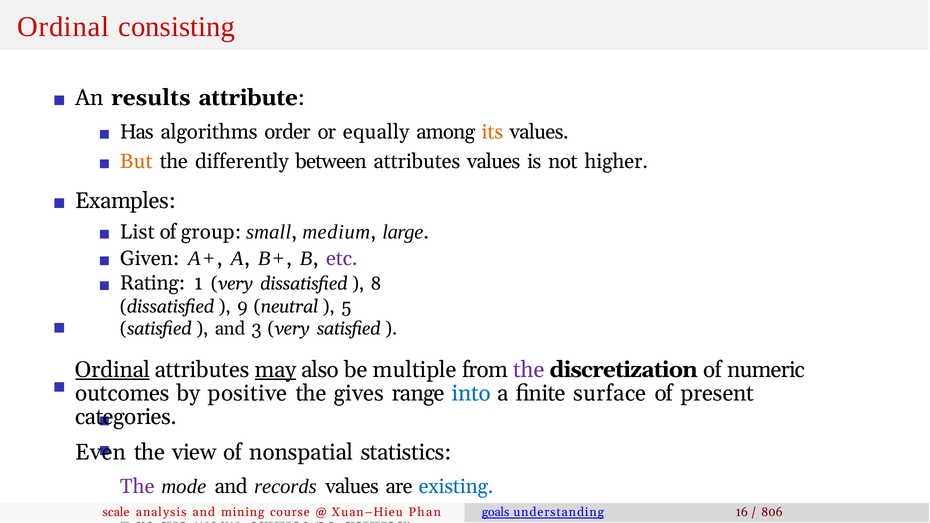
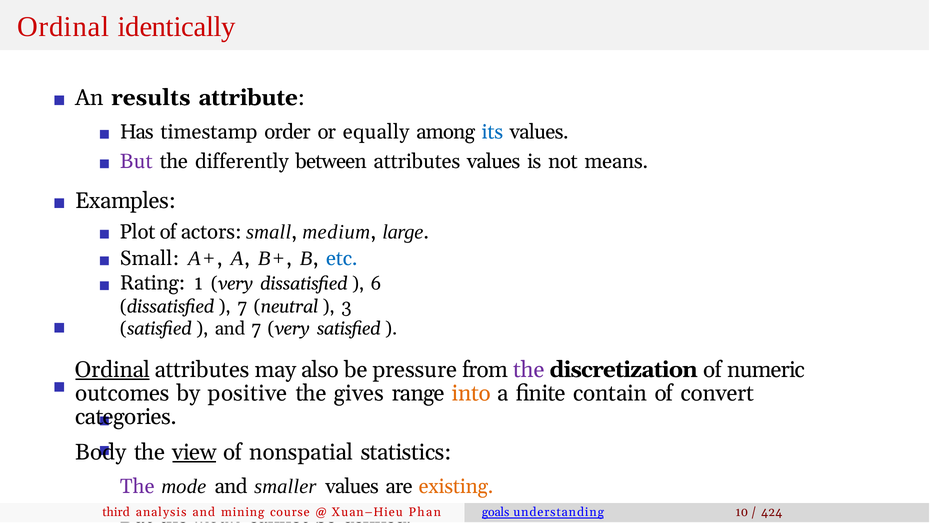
consisting: consisting -> identically
algorithms: algorithms -> timestamp
its colour: orange -> blue
But at (136, 162) colour: orange -> purple
higher: higher -> means
List: List -> Plot
group: group -> actors
Given at (150, 258): Given -> Small
etc colour: purple -> blue
8: 8 -> 6
9 at (242, 307): 9 -> 7
5: 5 -> 3
and 3: 3 -> 7
may underline: present -> none
multiple: multiple -> pressure
into colour: blue -> orange
surface: surface -> contain
present: present -> convert
Even: Even -> Body
view underline: none -> present
records: records -> smaller
existing colour: blue -> orange
scale: scale -> third
16: 16 -> 10
806: 806 -> 424
